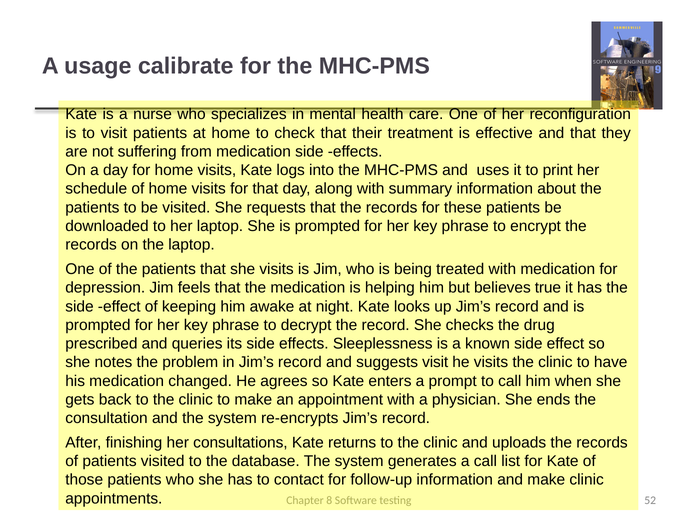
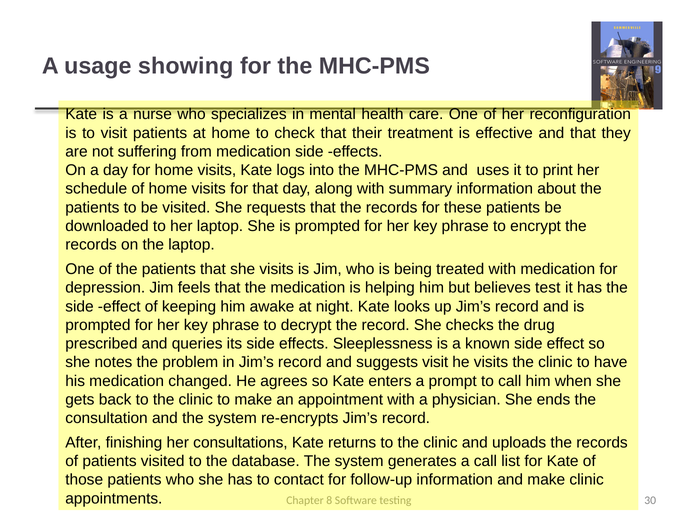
calibrate: calibrate -> showing
true: true -> test
52: 52 -> 30
